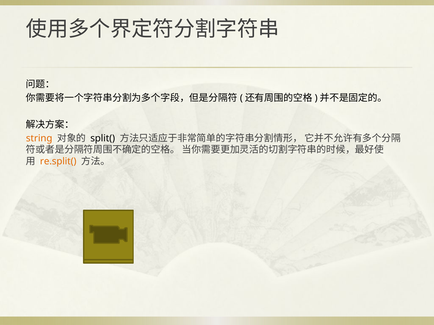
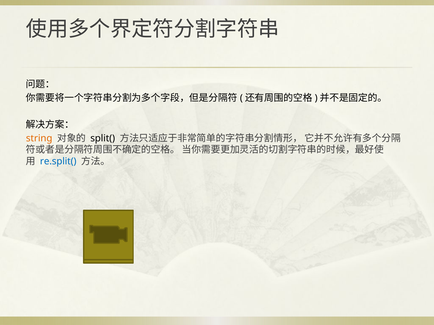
re.split( colour: orange -> blue
